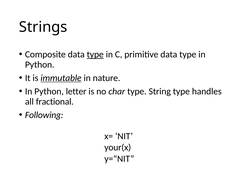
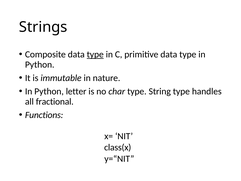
immutable underline: present -> none
Following: Following -> Functions
your(x: your(x -> class(x
